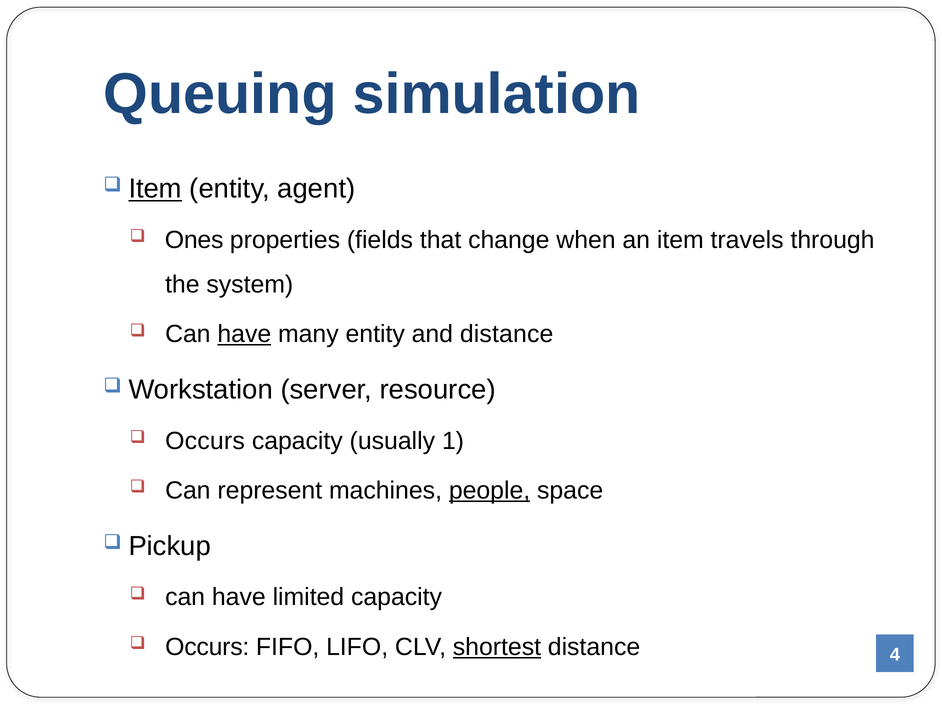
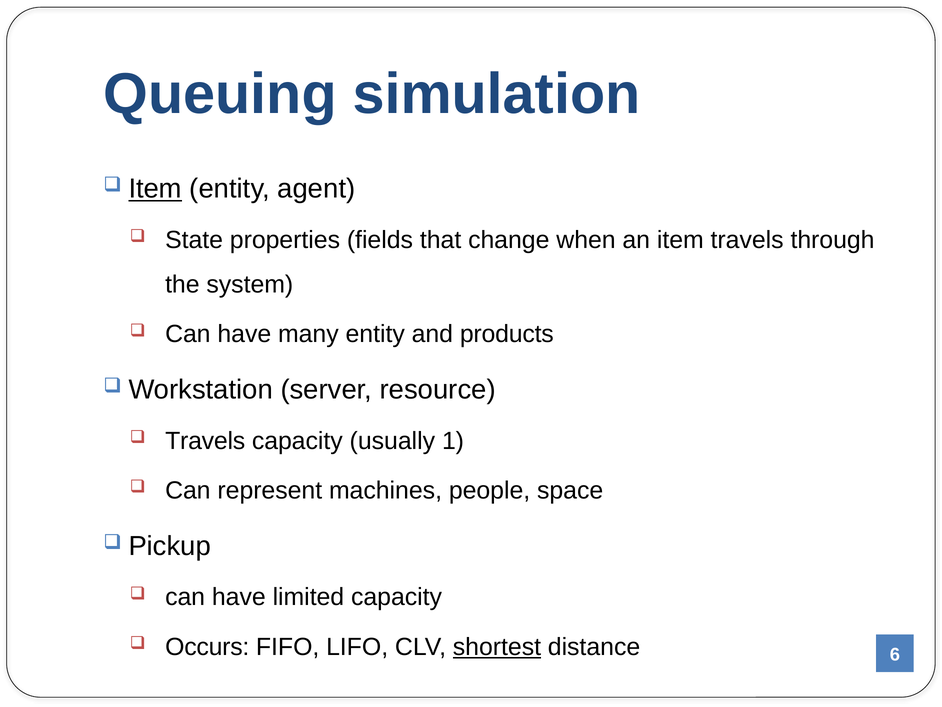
Ones: Ones -> State
have at (244, 334) underline: present -> none
and distance: distance -> products
Occurs at (205, 441): Occurs -> Travels
people underline: present -> none
4: 4 -> 6
